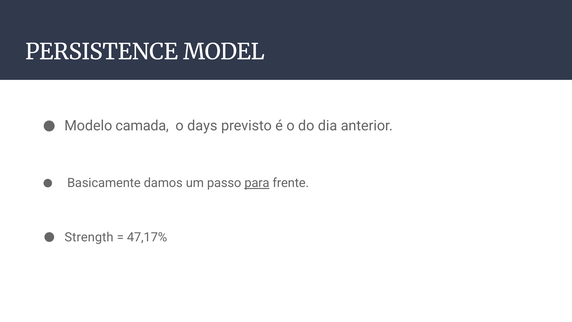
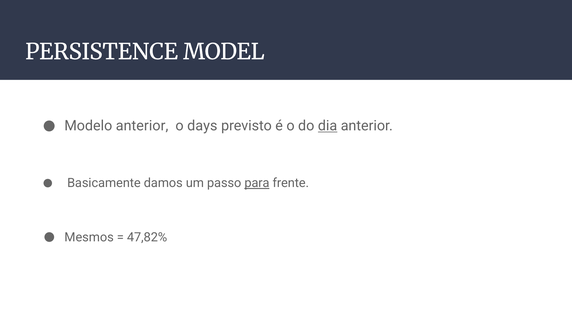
Modelo camada: camada -> anterior
dia underline: none -> present
Strength: Strength -> Mesmos
47,17%: 47,17% -> 47,82%
